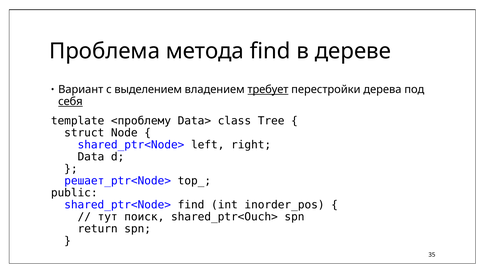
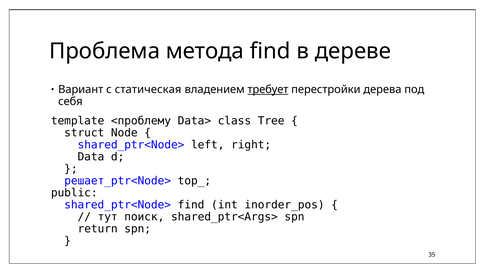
выделением: выделением -> статическая
себя underline: present -> none
shared_ptr<Ouch>: shared_ptr<Ouch> -> shared_ptr<Args>
